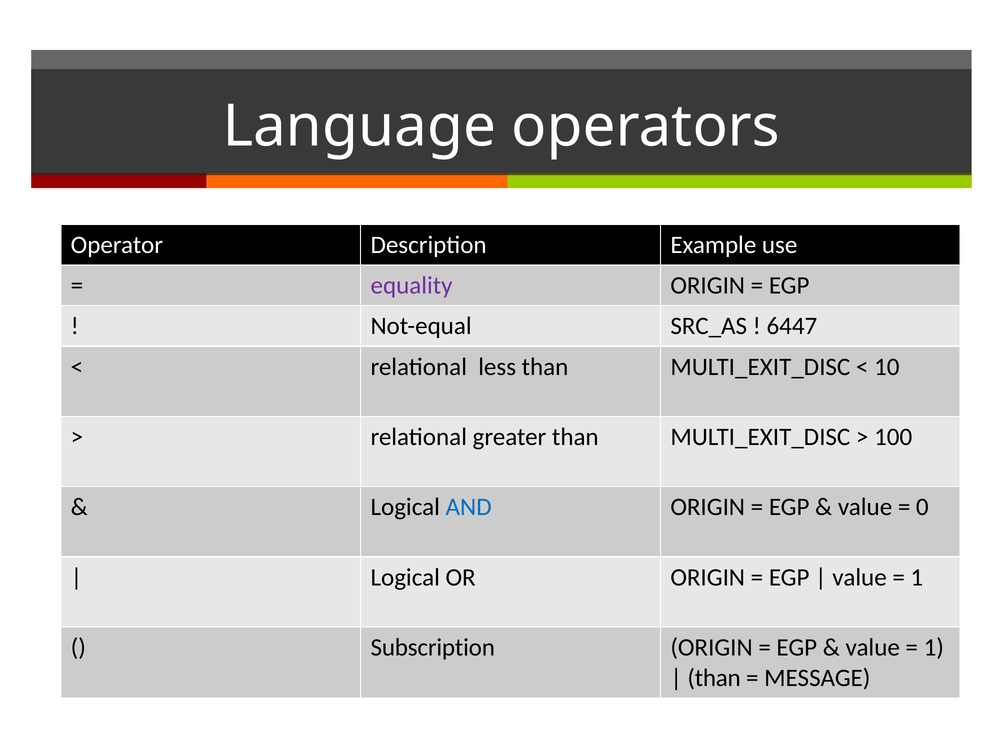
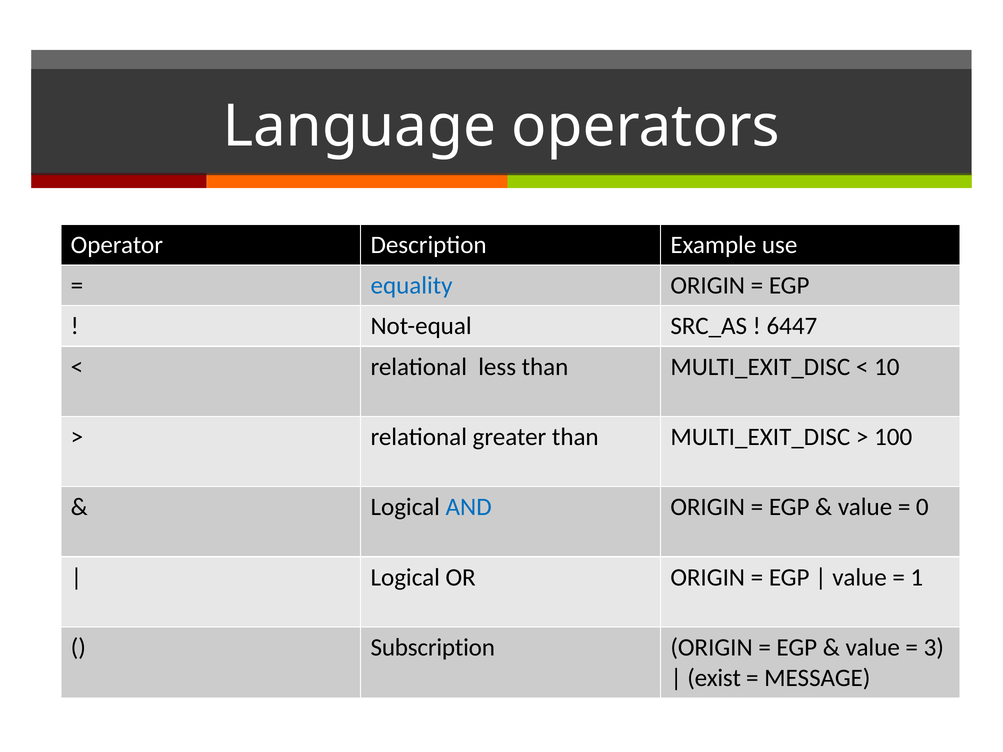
equality colour: purple -> blue
1 at (934, 648): 1 -> 3
than at (714, 678): than -> exist
